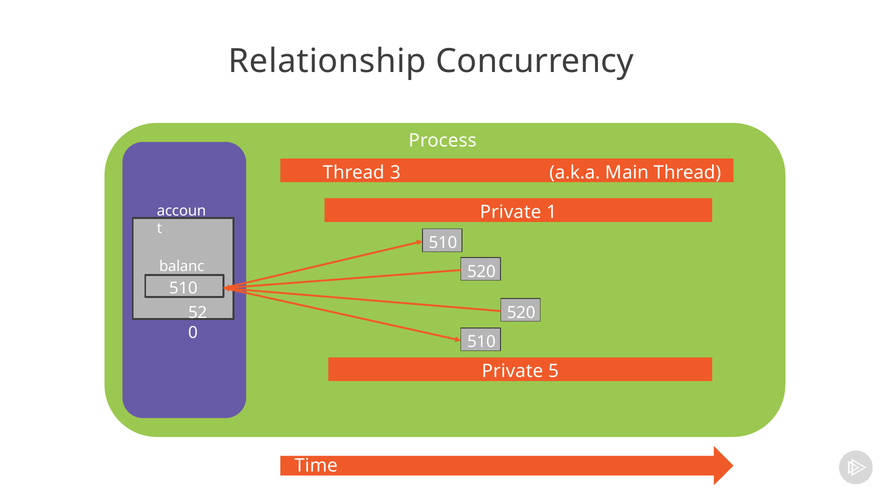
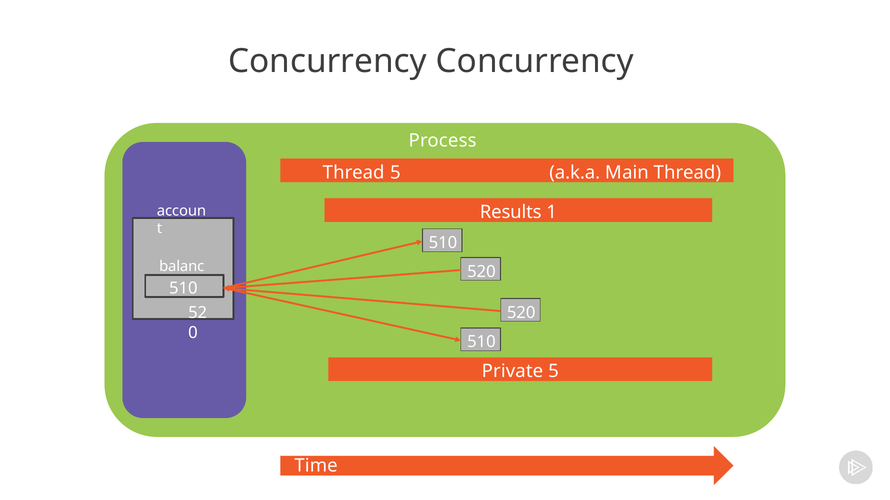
Relationship at (327, 61): Relationship -> Concurrency
Thread 3: 3 -> 5
Private at (511, 212): Private -> Results
